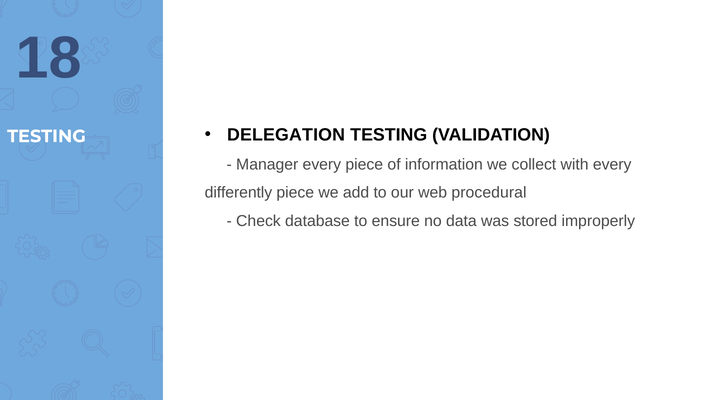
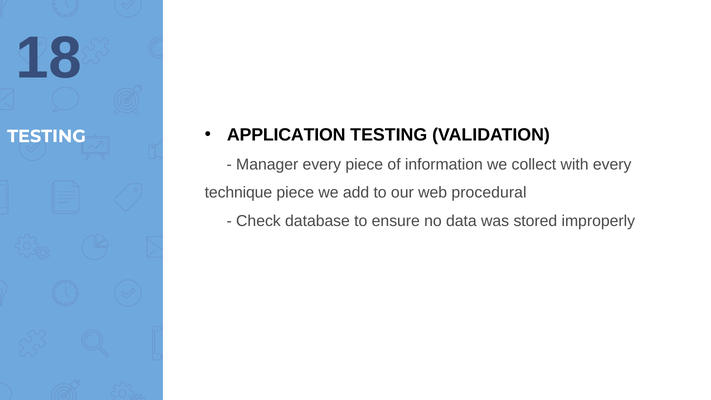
DELEGATION: DELEGATION -> APPLICATION
differently: differently -> technique
